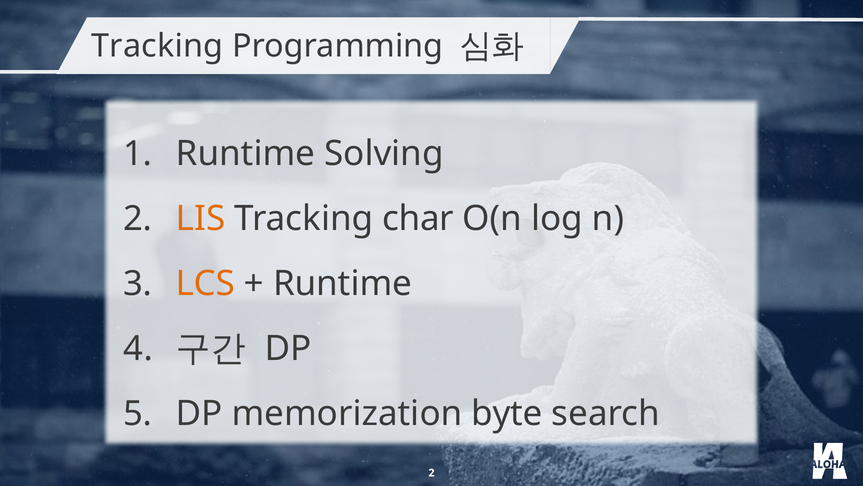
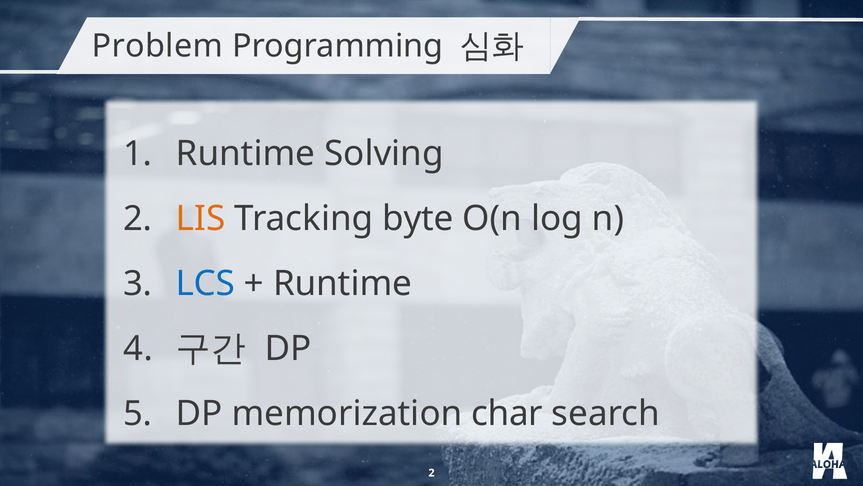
Tracking at (157, 46): Tracking -> Problem
char: char -> byte
LCS colour: orange -> blue
byte: byte -> char
